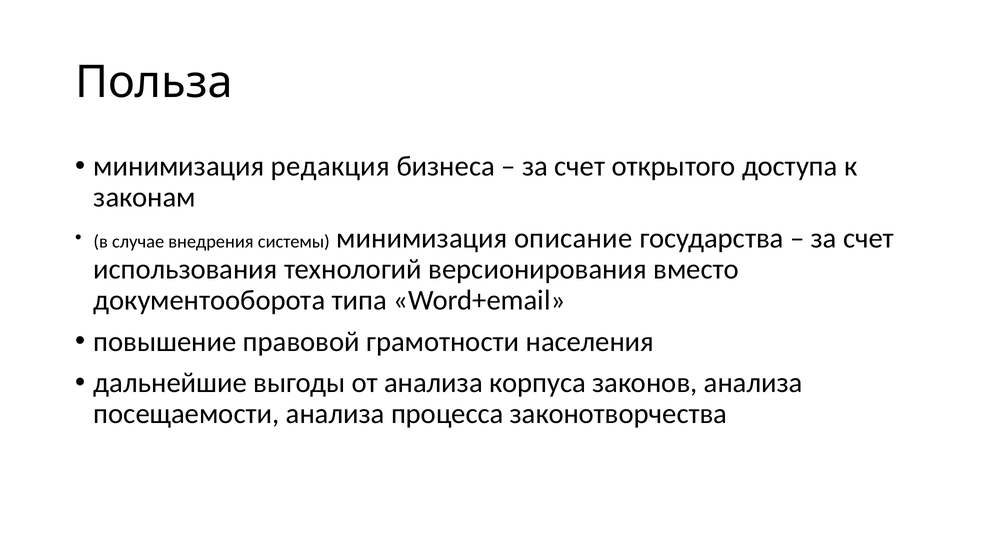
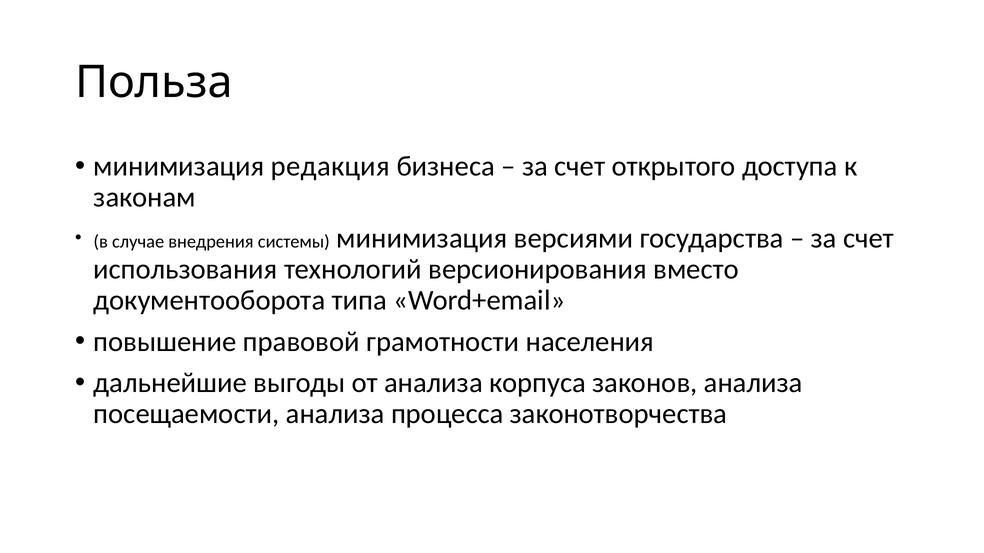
описание: описание -> версиями
